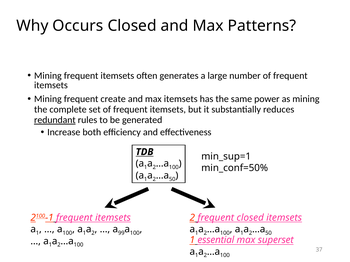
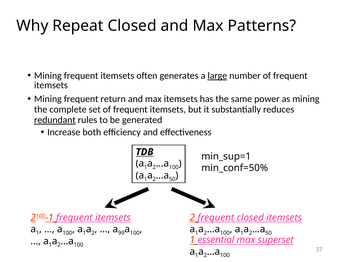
Occurs: Occurs -> Repeat
large underline: none -> present
create: create -> return
